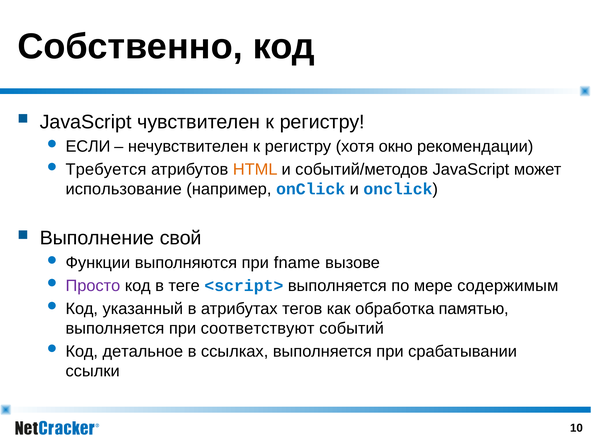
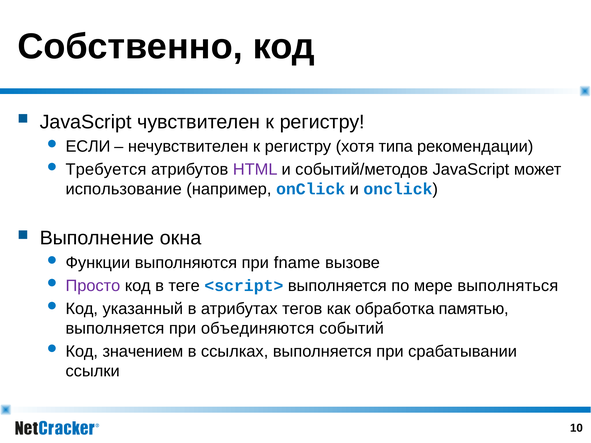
окно: окно -> типа
HTML colour: orange -> purple
свой: свой -> окна
содержимым: содержимым -> выполняться
соответствуют: соответствуют -> объединяются
детальное: детальное -> значением
